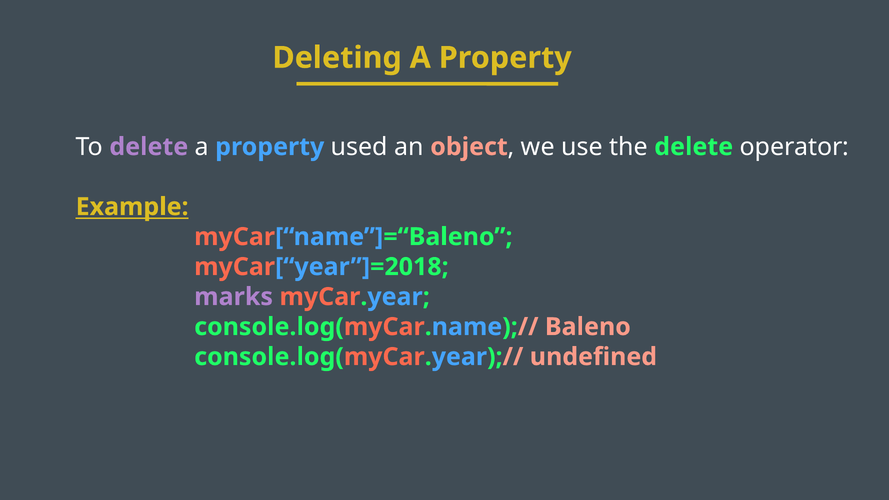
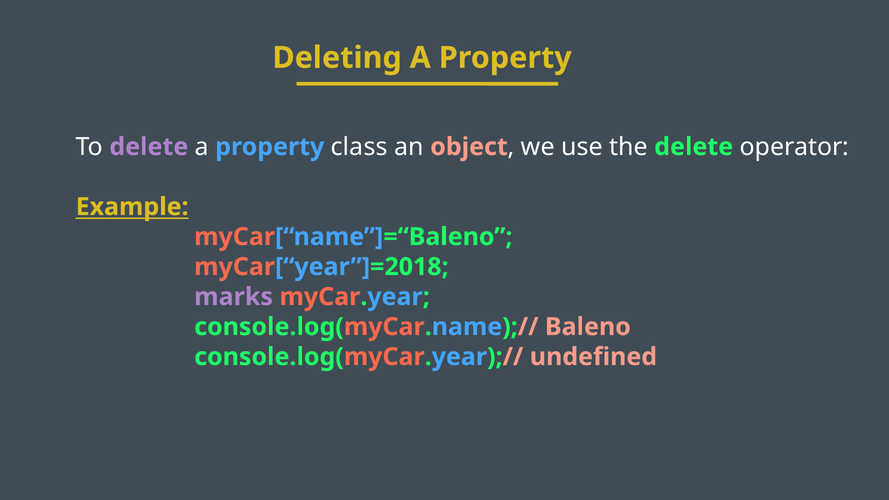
used: used -> class
